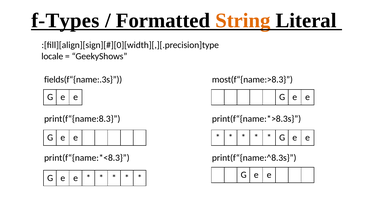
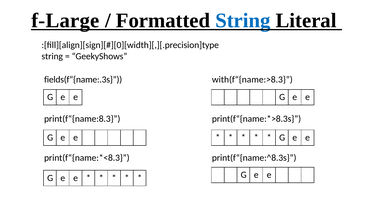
f-Types: f-Types -> f-Large
String at (243, 20) colour: orange -> blue
locale at (52, 56): locale -> string
most(f“{name:>8.3: most(f“{name:>8.3 -> with(f“{name:>8.3
